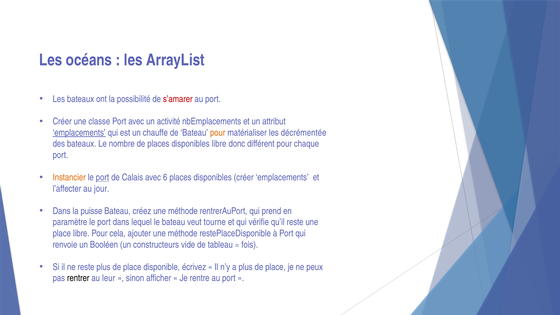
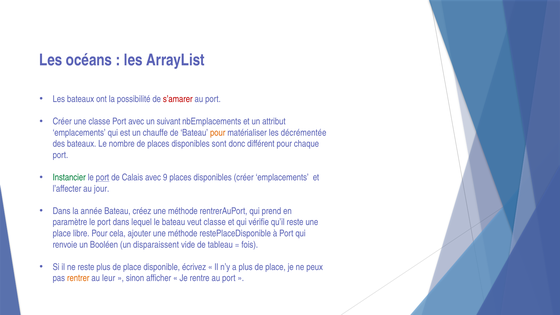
activité: activité -> suivant
emplacements at (79, 133) underline: present -> none
disponibles libre: libre -> sont
Instancier colour: orange -> green
6: 6 -> 9
puisse: puisse -> année
veut tourne: tourne -> classe
constructeurs: constructeurs -> disparaissent
rentrer colour: black -> orange
